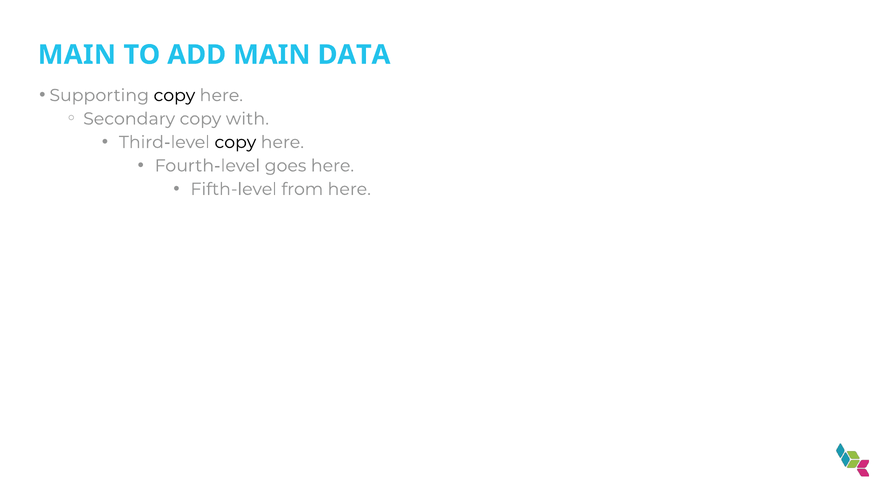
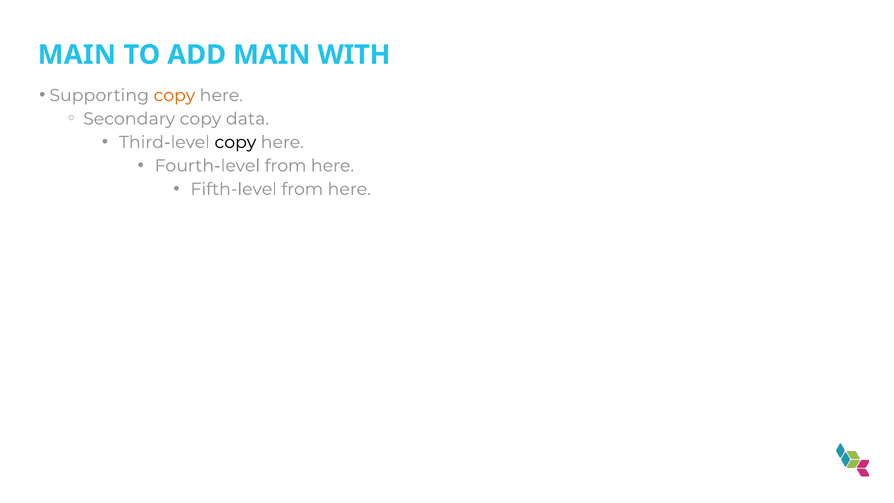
DATA: DATA -> WITH
copy at (174, 95) colour: black -> orange
with: with -> data
Fourth-level goes: goes -> from
